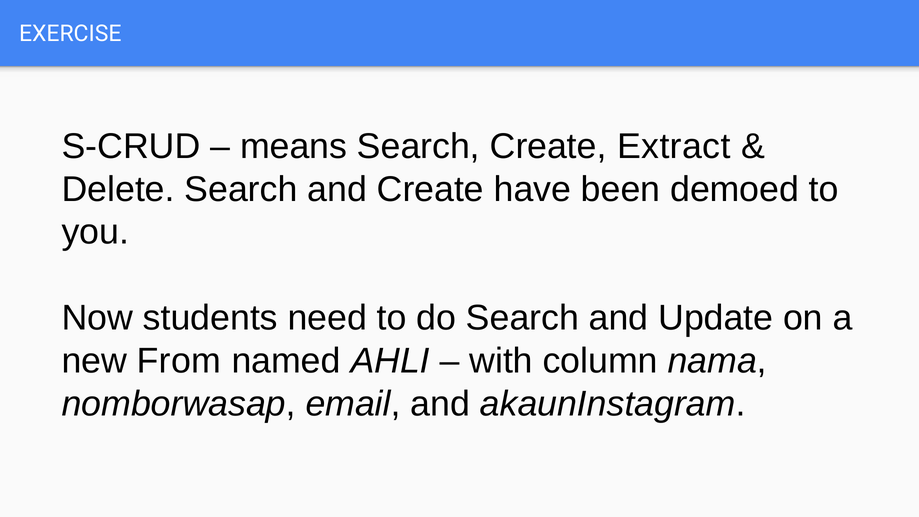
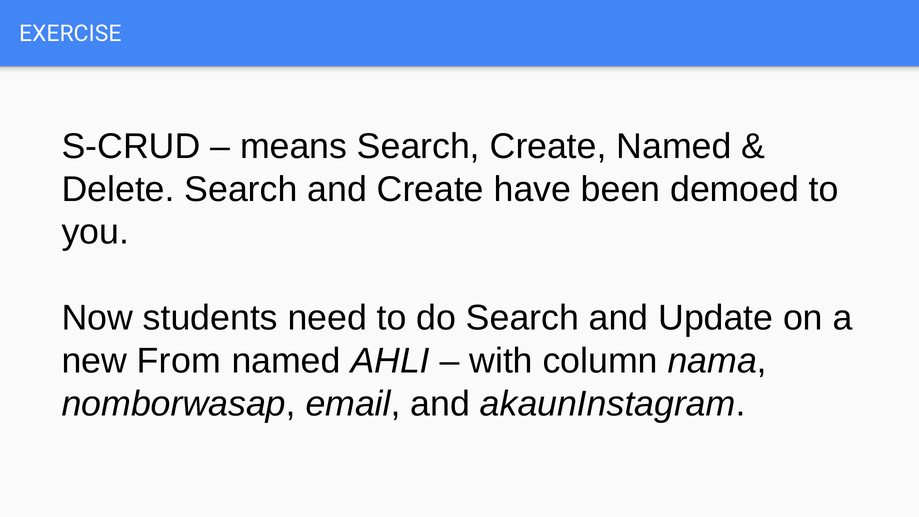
Create Extract: Extract -> Named
